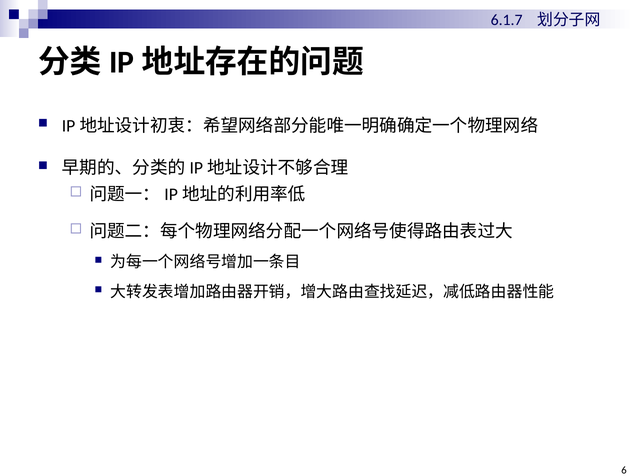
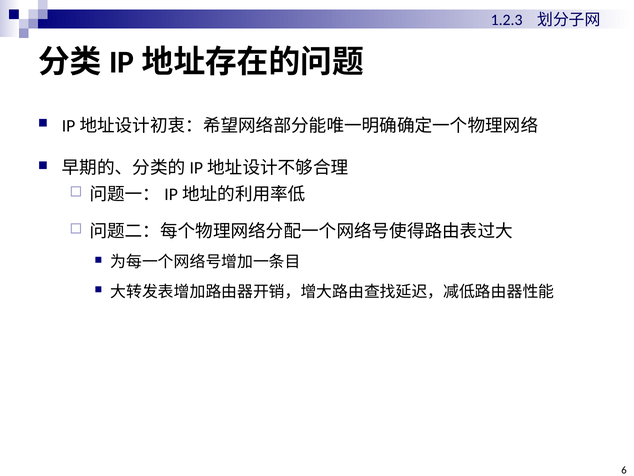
6.1.7: 6.1.7 -> 1.2.3
